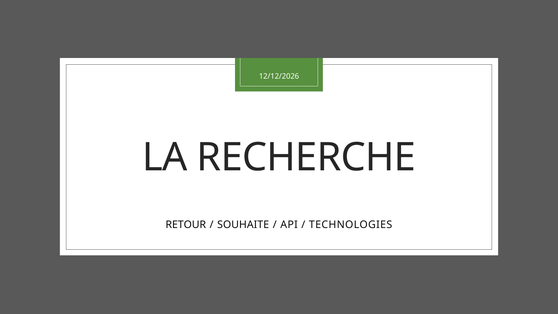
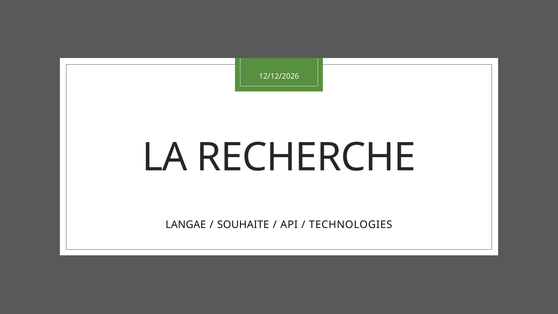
RETOUR: RETOUR -> LANGAE
